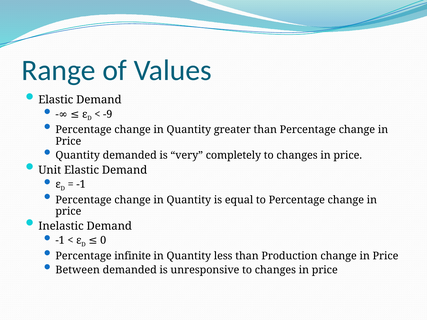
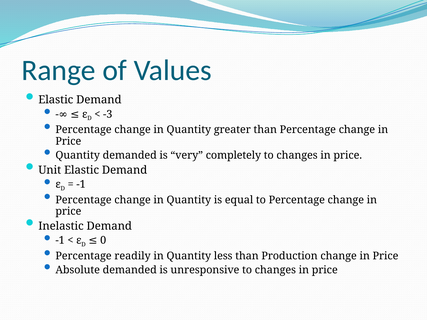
-9: -9 -> -3
infinite: infinite -> readily
Between: Between -> Absolute
